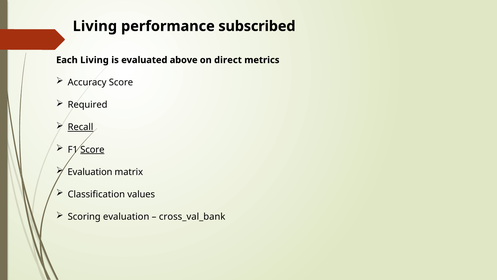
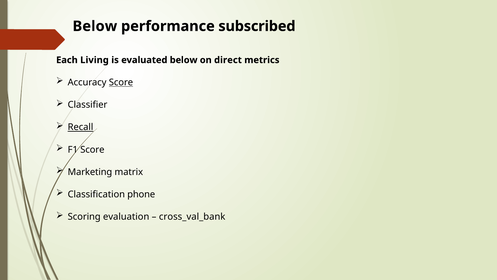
Living at (95, 26): Living -> Below
evaluated above: above -> below
Score at (121, 82) underline: none -> present
Required: Required -> Classifier
Score at (92, 149) underline: present -> none
Evaluation at (90, 172): Evaluation -> Marketing
values: values -> phone
